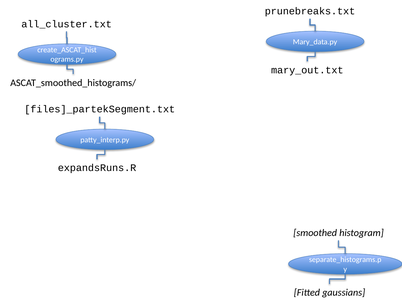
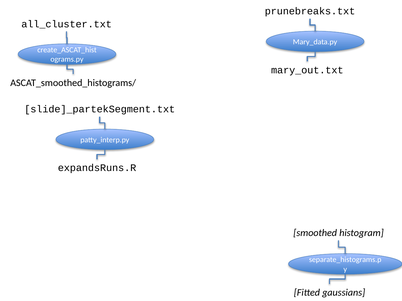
files]_partekSegment.txt: files]_partekSegment.txt -> slide]_partekSegment.txt
